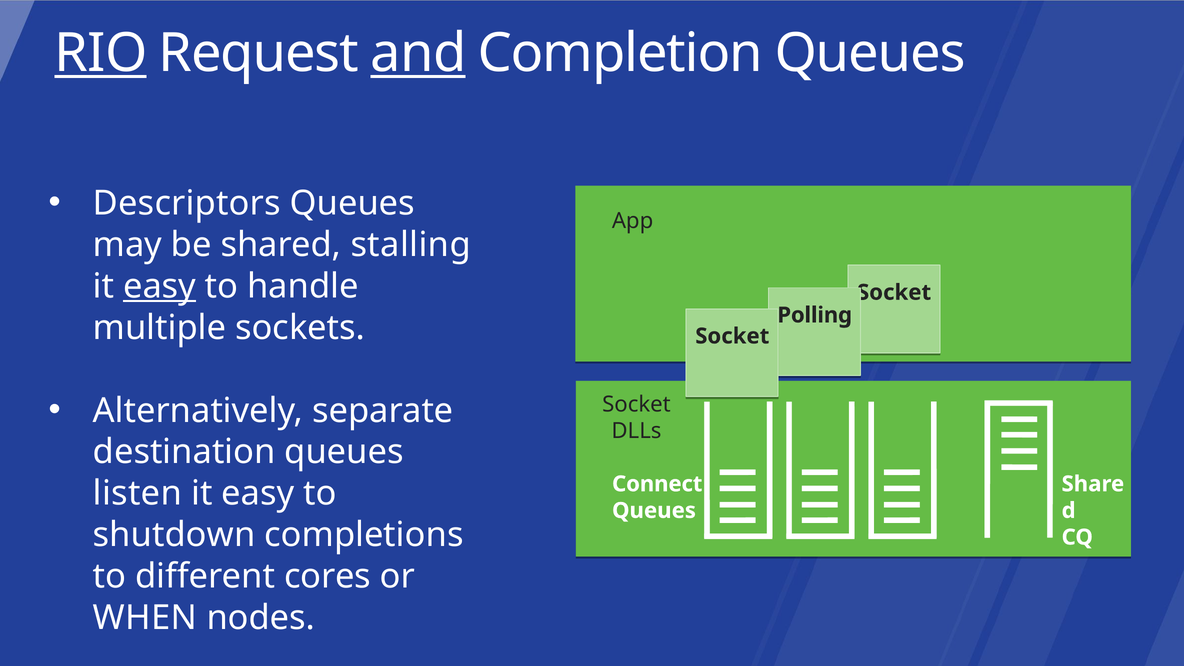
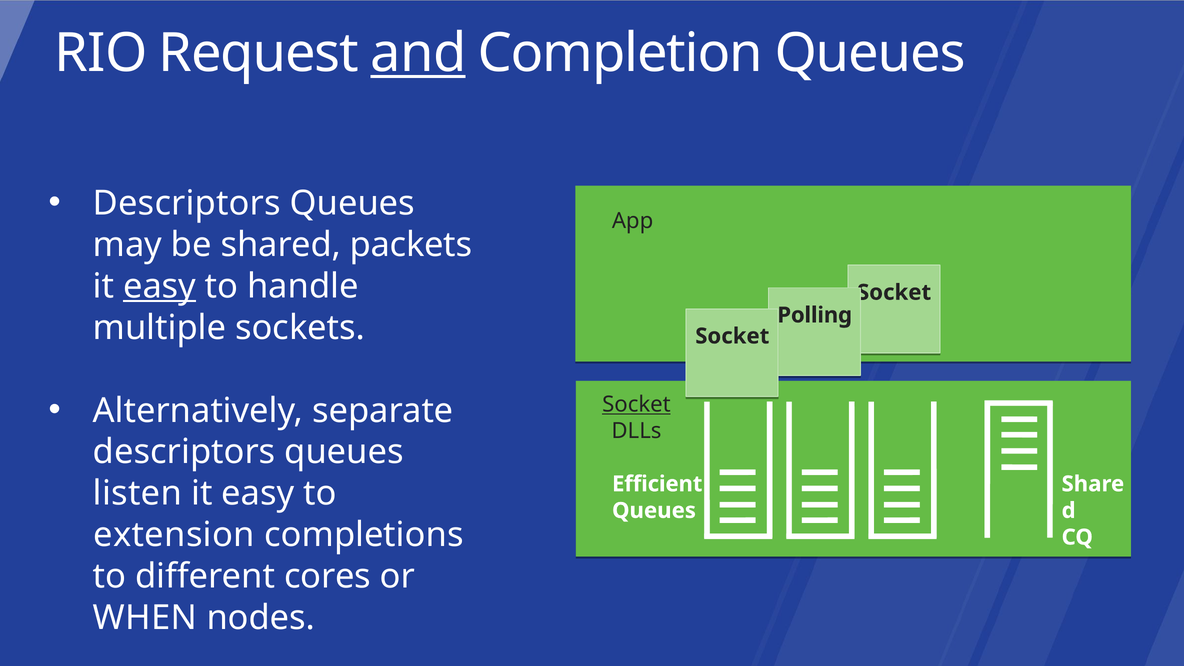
RIO underline: present -> none
stalling: stalling -> packets
Socket at (636, 405) underline: none -> present
destination at (184, 452): destination -> descriptors
Connect: Connect -> Efficient
shutdown: shutdown -> extension
